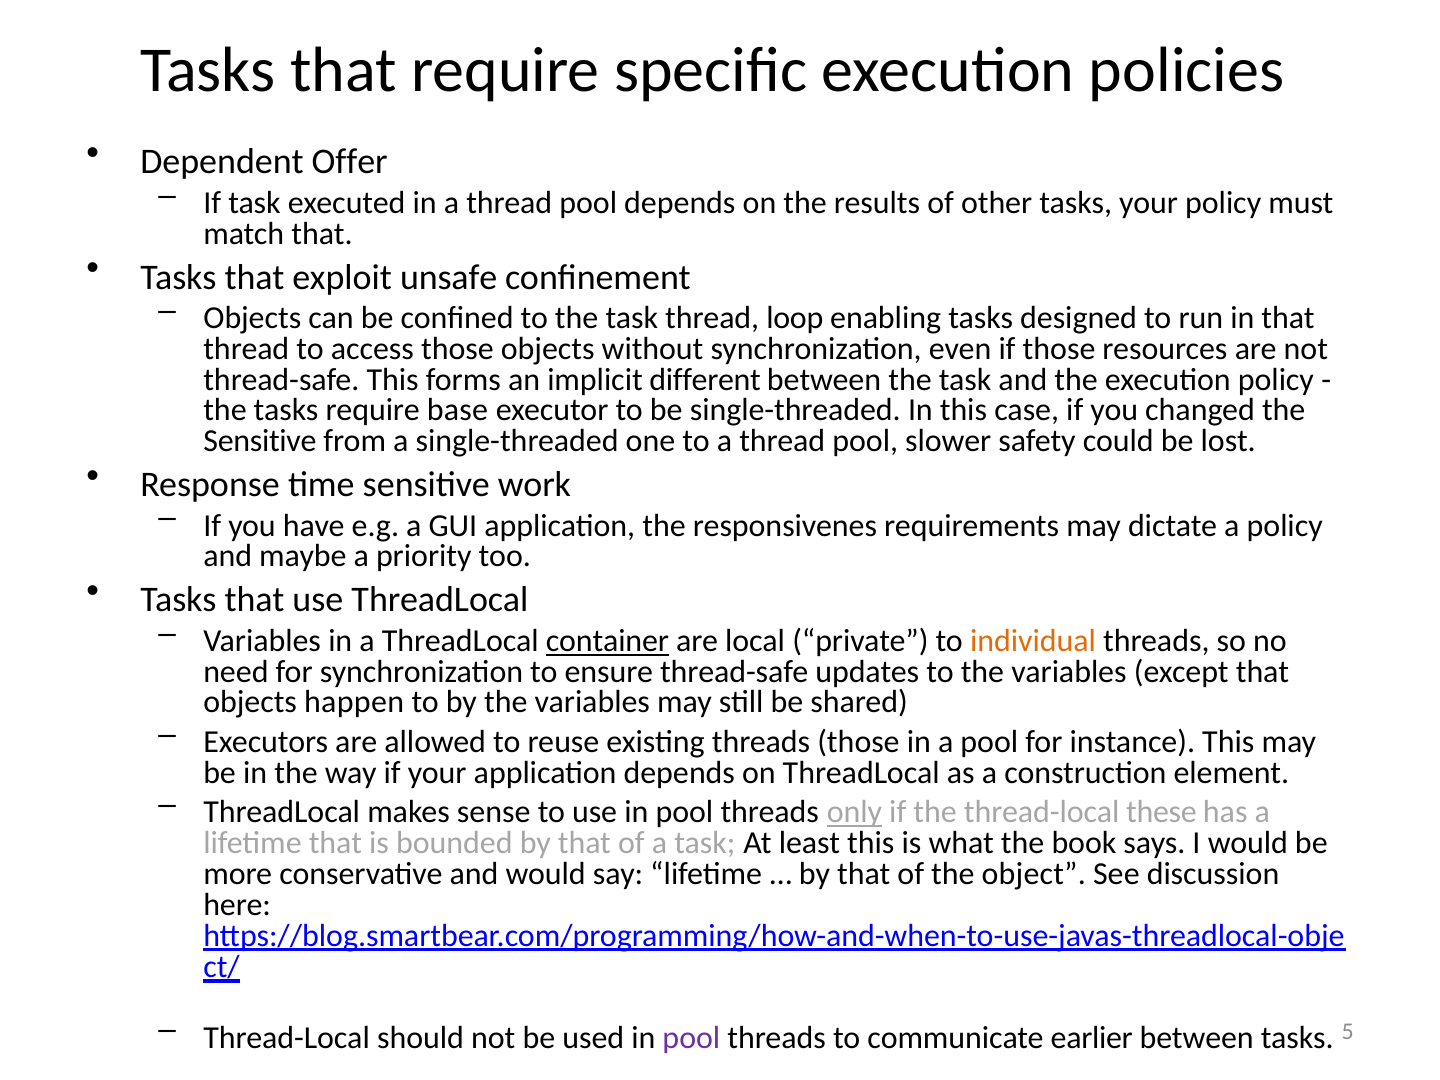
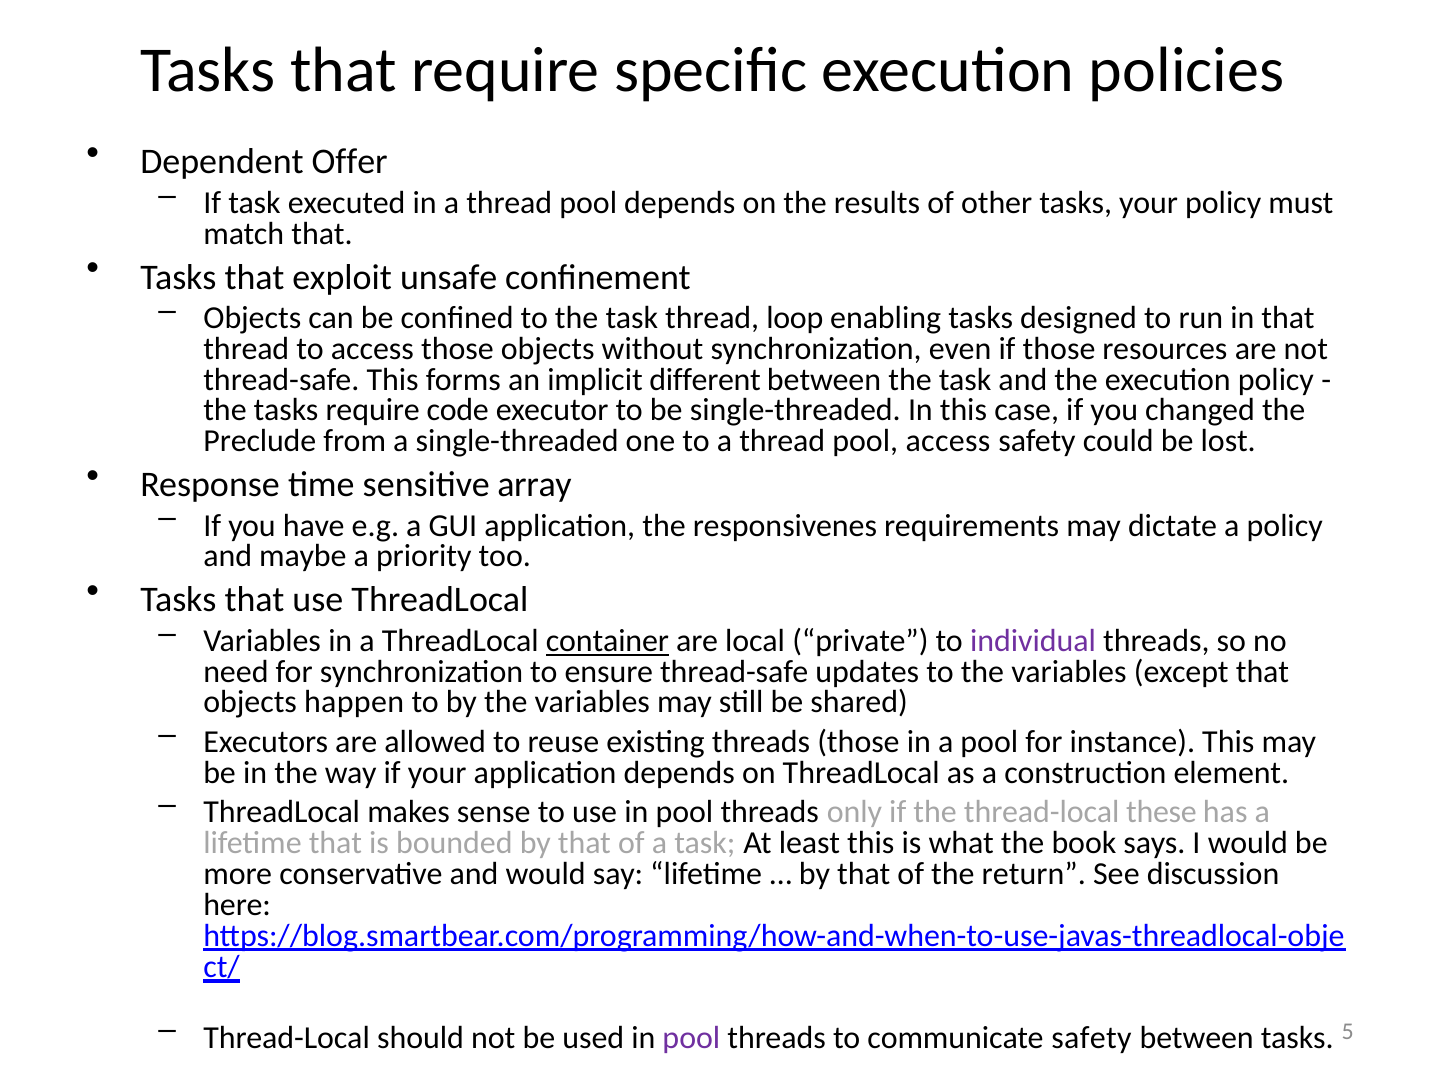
base: base -> code
Sensitive at (260, 441): Sensitive -> Preclude
pool slower: slower -> access
work: work -> array
individual colour: orange -> purple
only underline: present -> none
object: object -> return
communicate earlier: earlier -> safety
